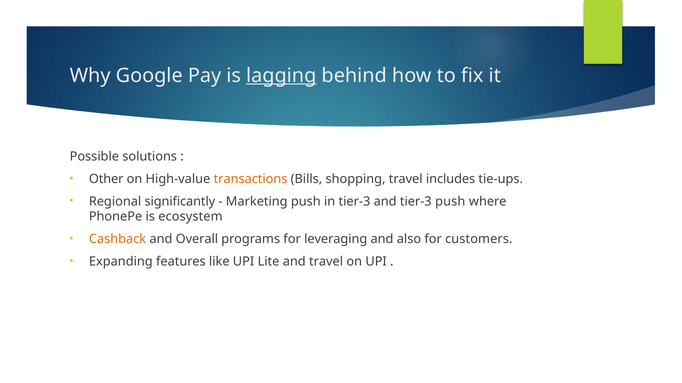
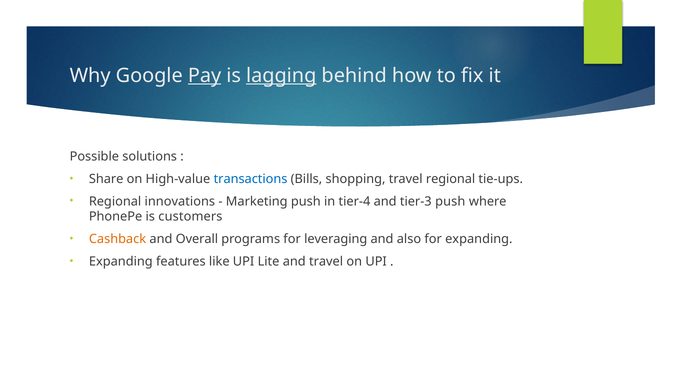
Pay underline: none -> present
Other: Other -> Share
transactions colour: orange -> blue
travel includes: includes -> regional
significantly: significantly -> innovations
in tier-3: tier-3 -> tier-4
ecosystem: ecosystem -> customers
for customers: customers -> expanding
